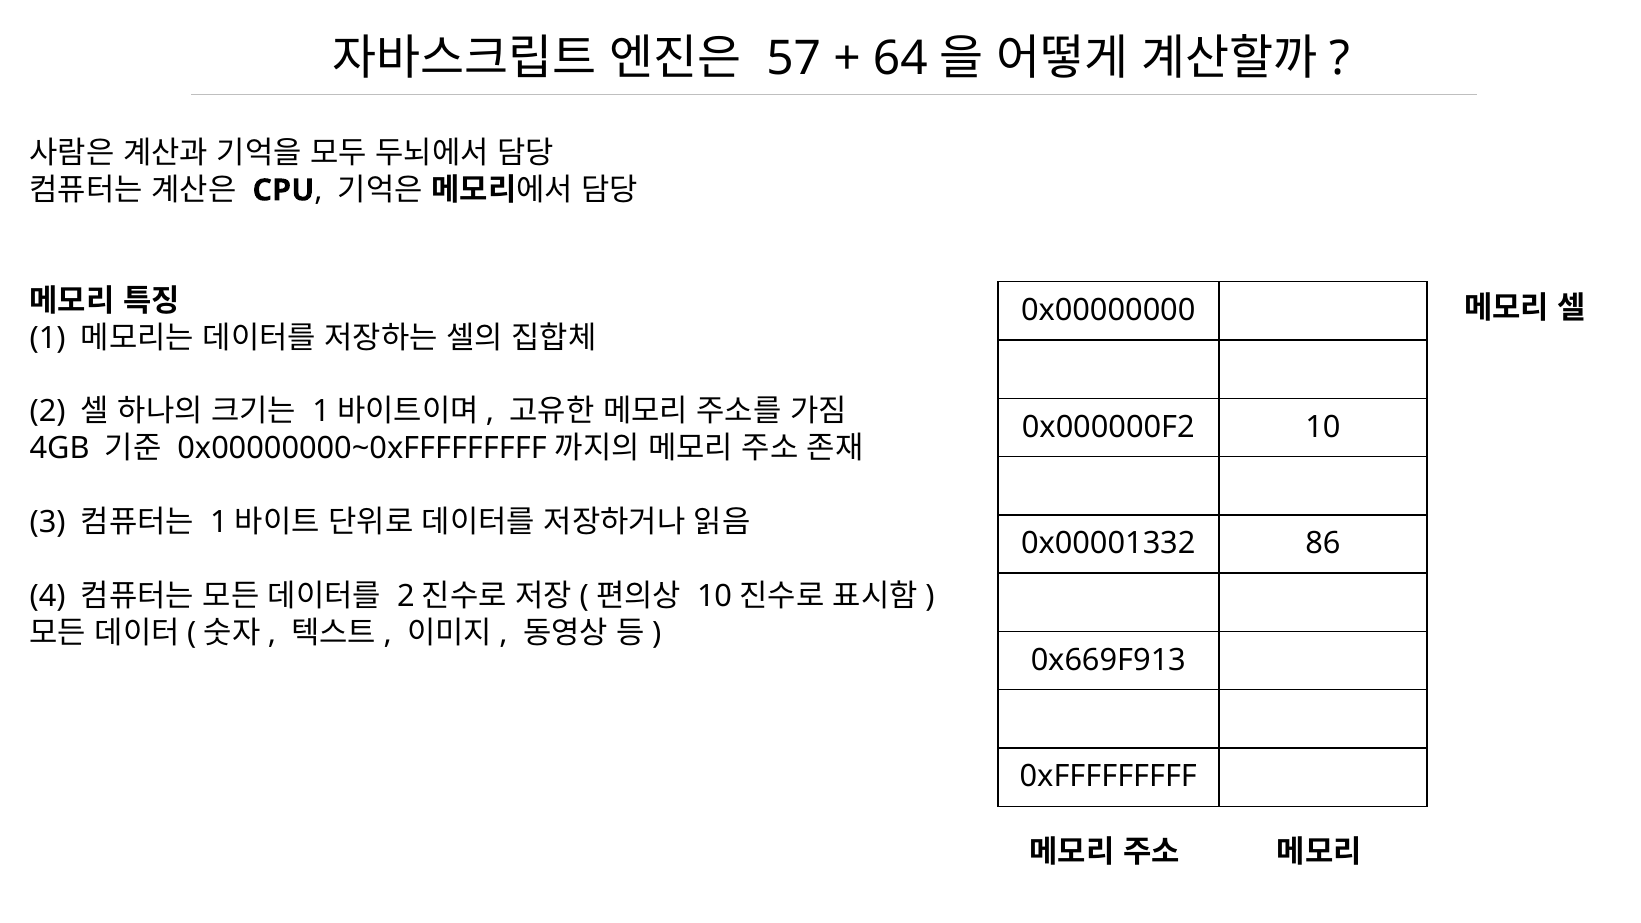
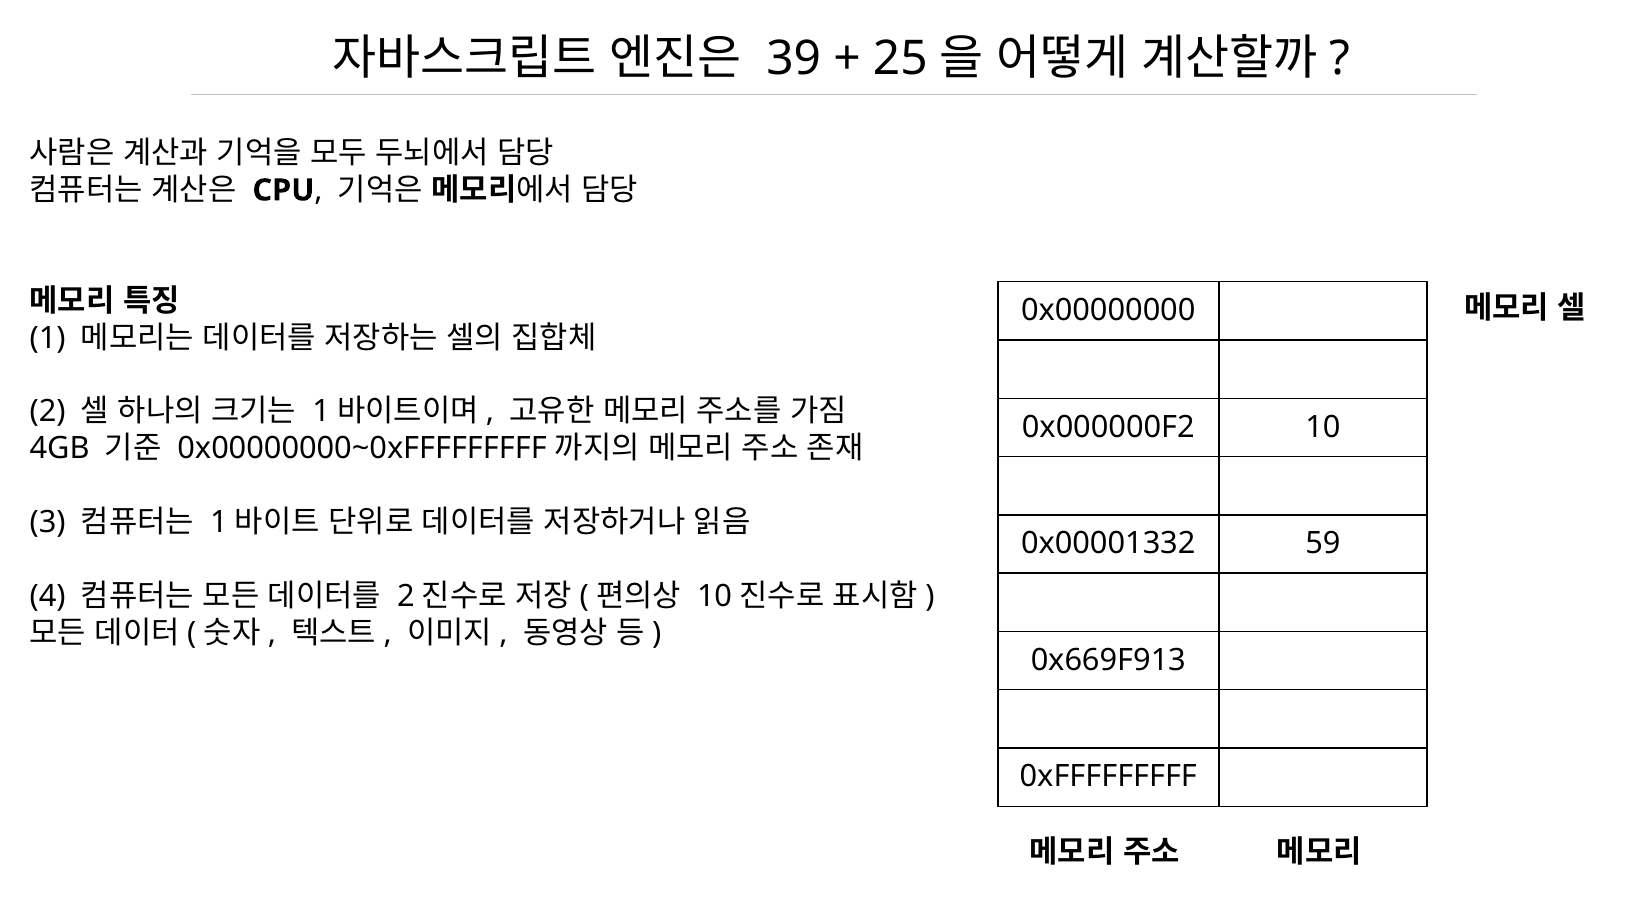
57: 57 -> 39
64: 64 -> 25
86: 86 -> 59
